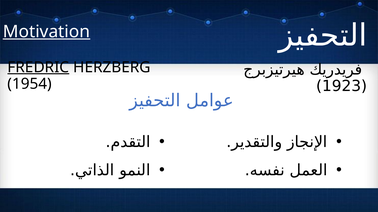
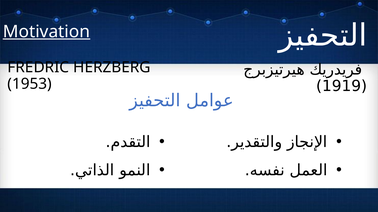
FREDRIC underline: present -> none
1923: 1923 -> 1919
1954: 1954 -> 1953
